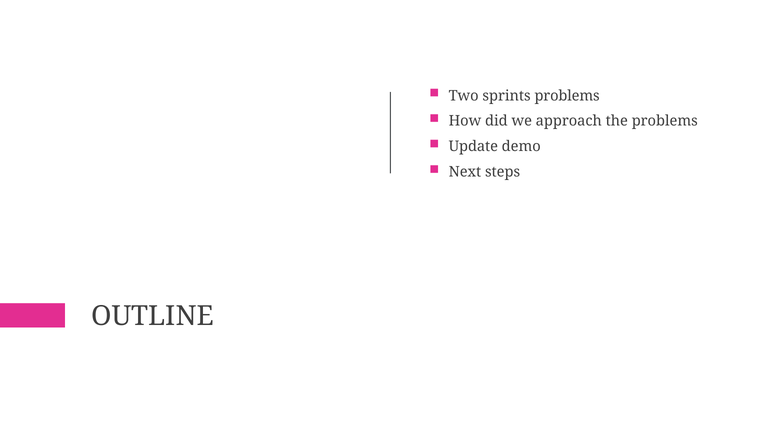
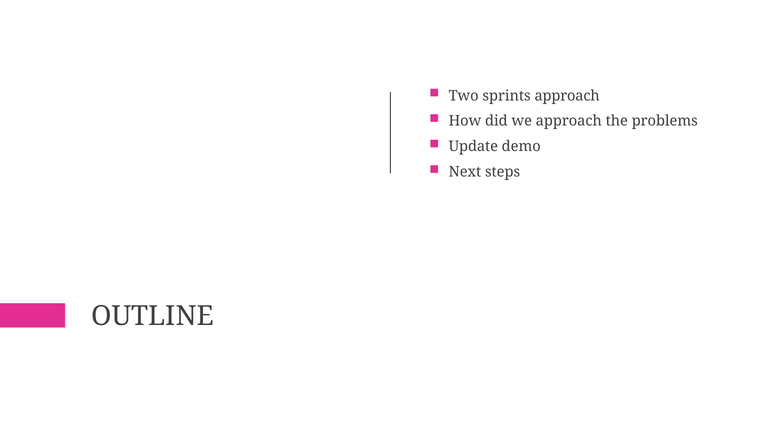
sprints problems: problems -> approach
